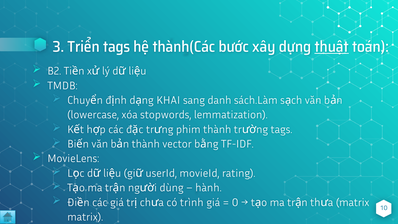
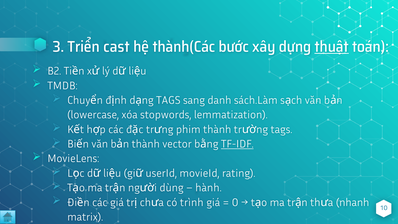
Triển tags: tags -> cast
KHAI at (168, 100): KHAI -> TAGS
TF-IDF underline: none -> present
matrix at (353, 202): matrix -> nhanh
